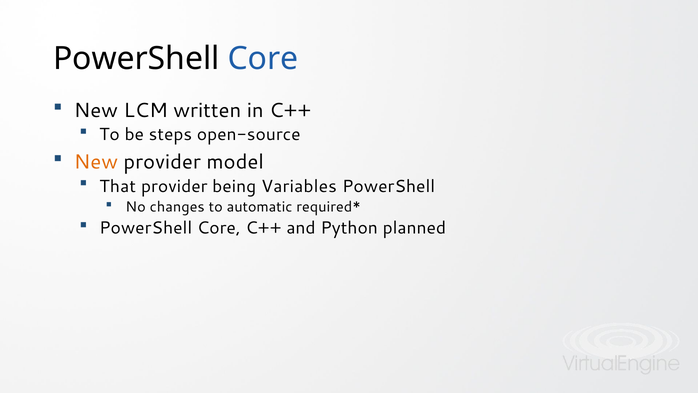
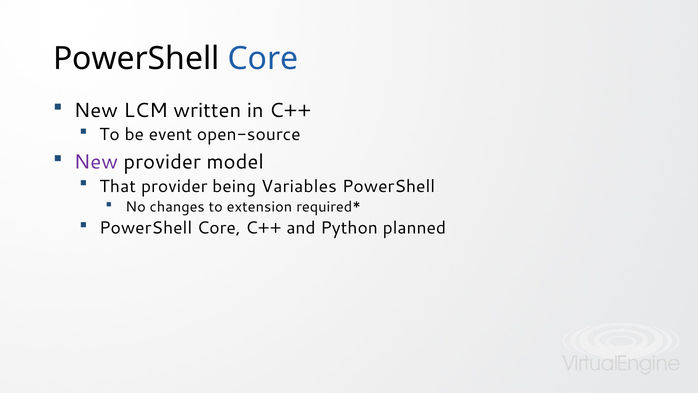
steps: steps -> event
New at (96, 162) colour: orange -> purple
automatic: automatic -> extension
